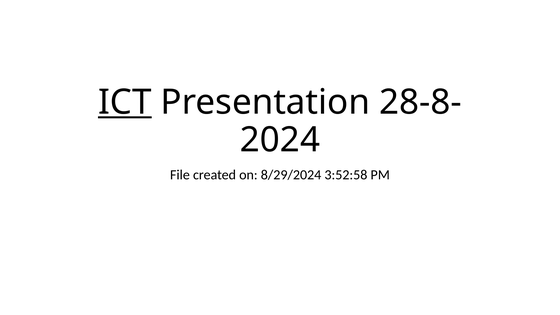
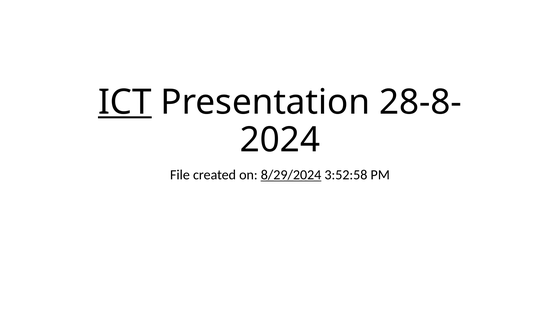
8/29/2024 underline: none -> present
